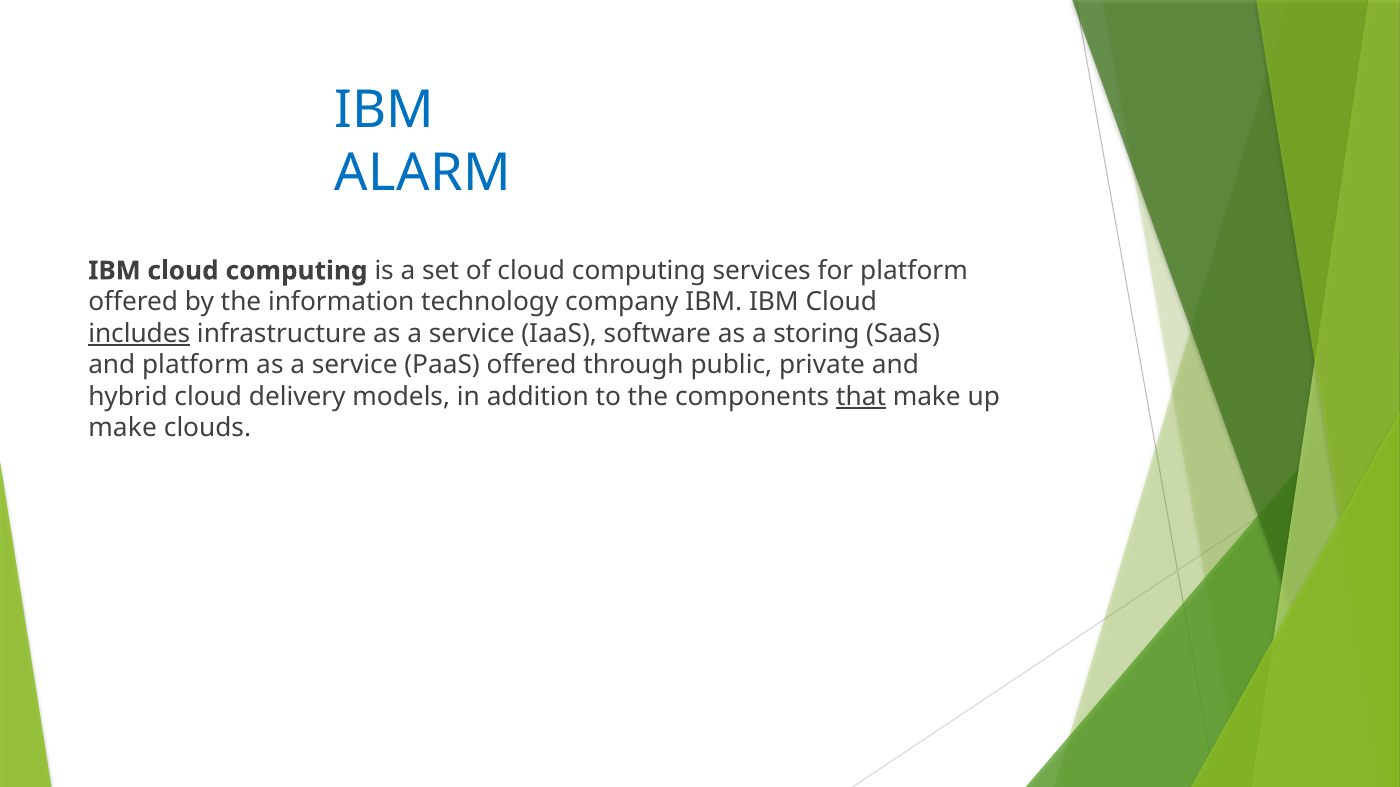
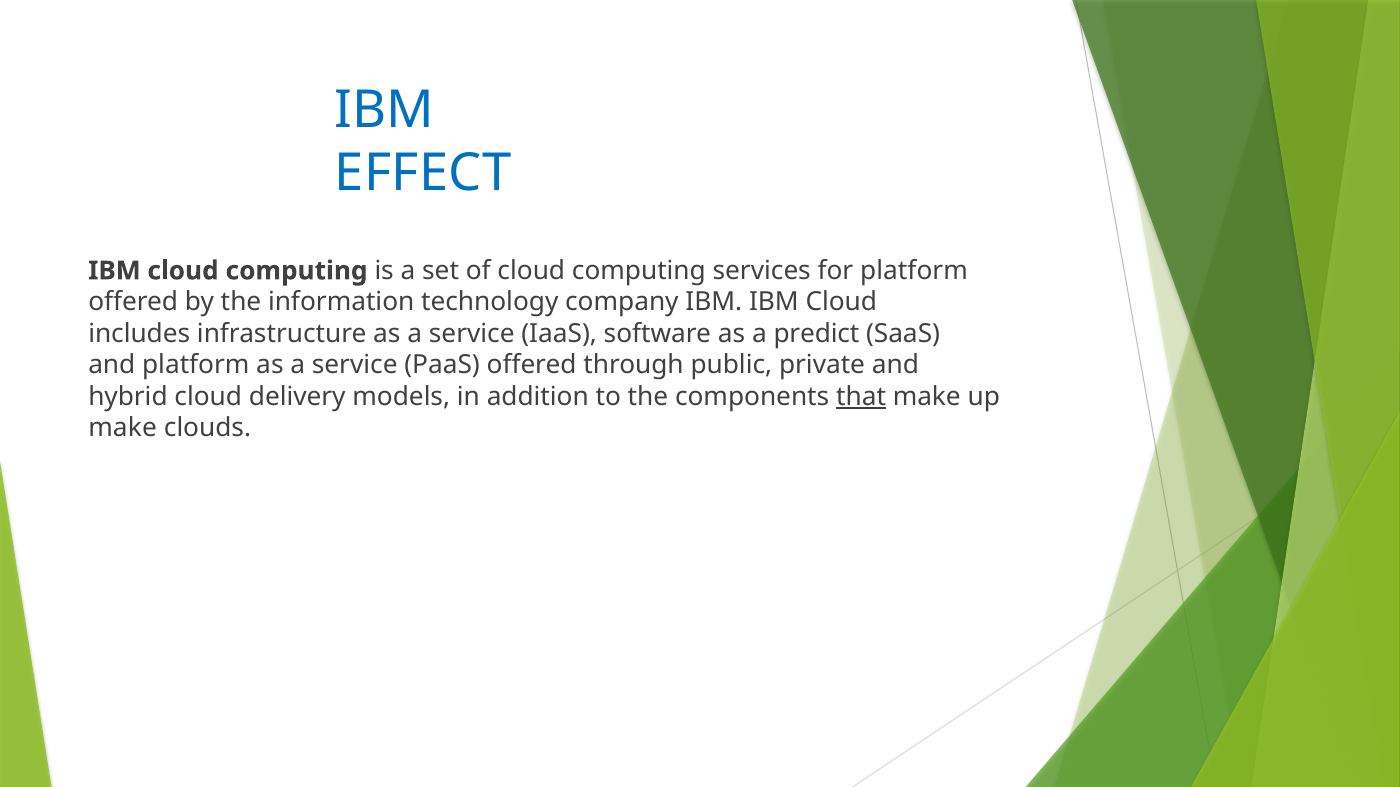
ALARM: ALARM -> EFFECT
includes underline: present -> none
storing: storing -> predict
